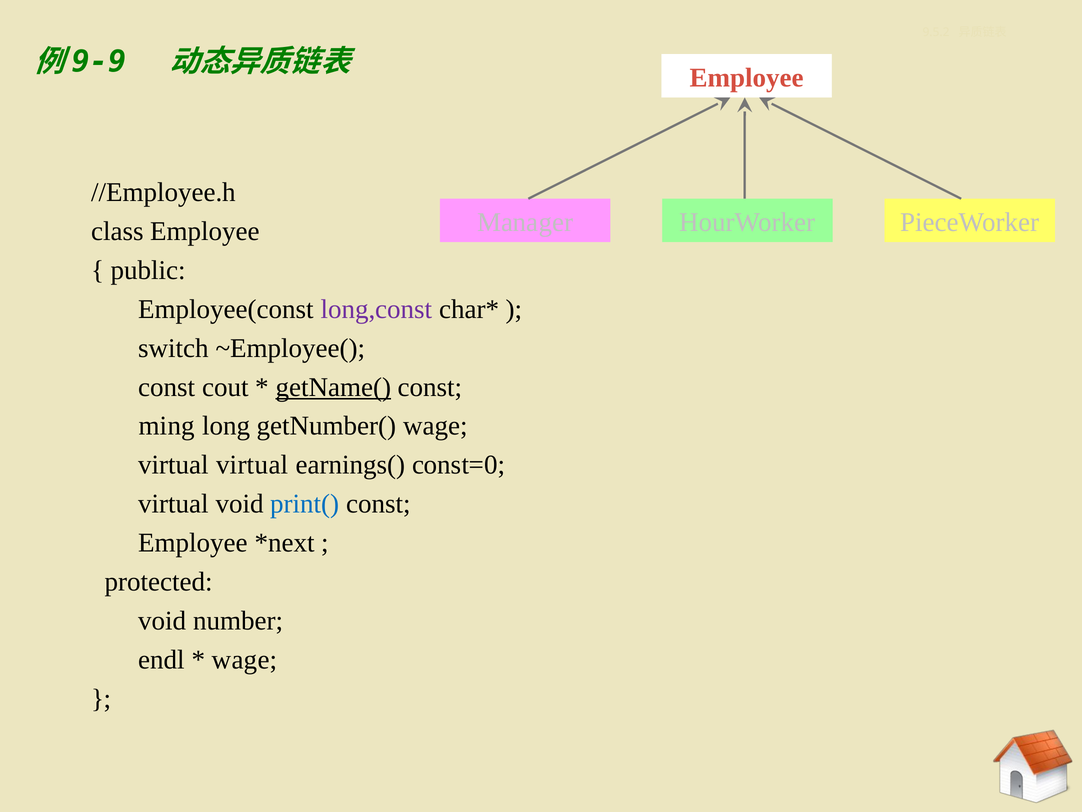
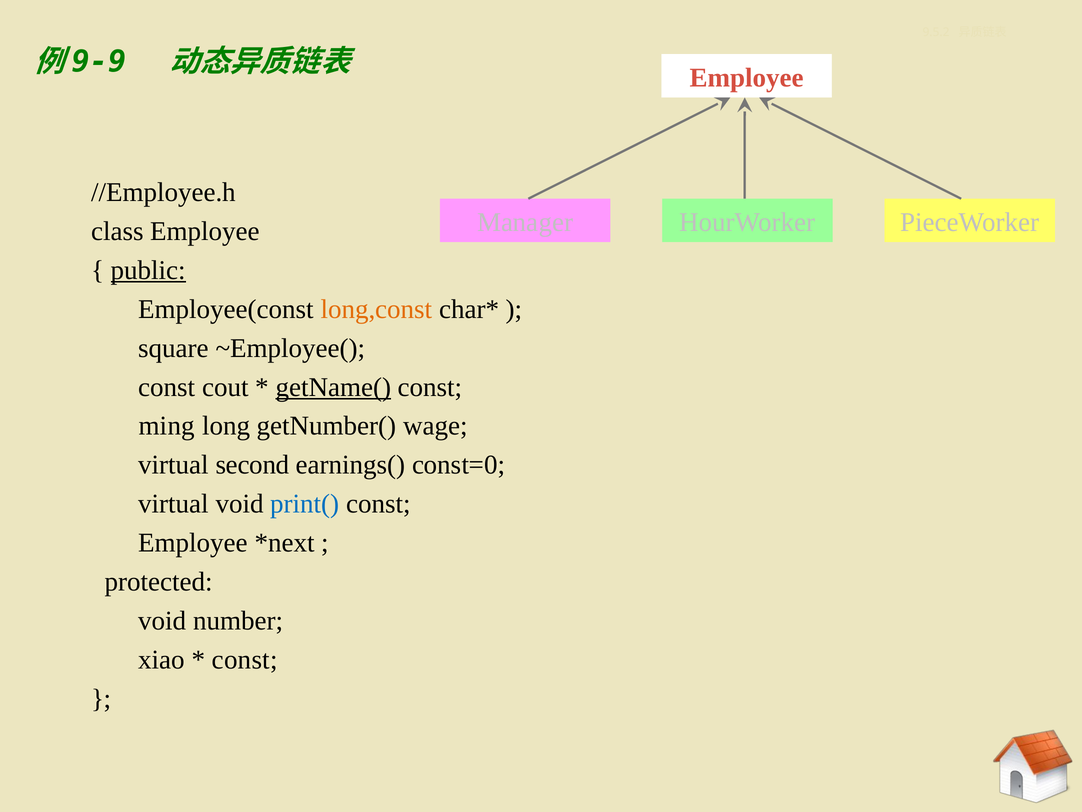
public underline: none -> present
long,const colour: purple -> orange
switch: switch -> square
virtual virtual: virtual -> second
endl: endl -> xiao
wage at (245, 659): wage -> const
